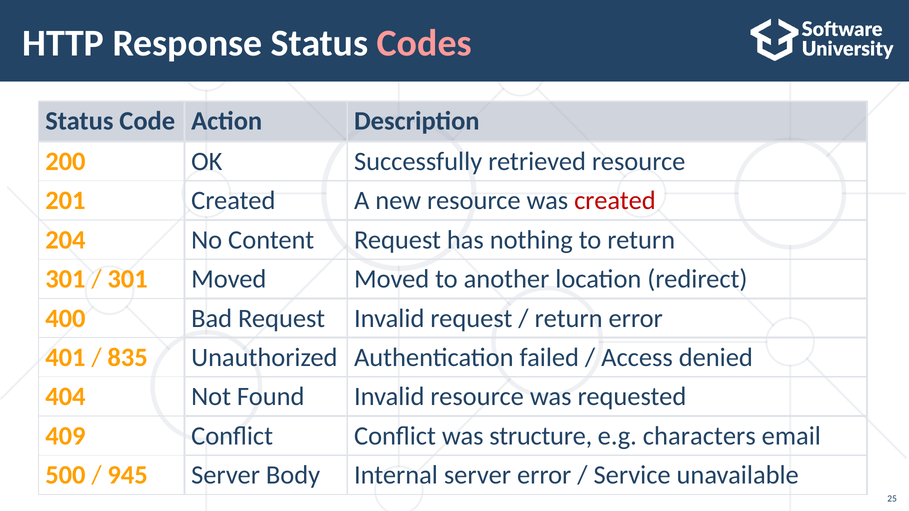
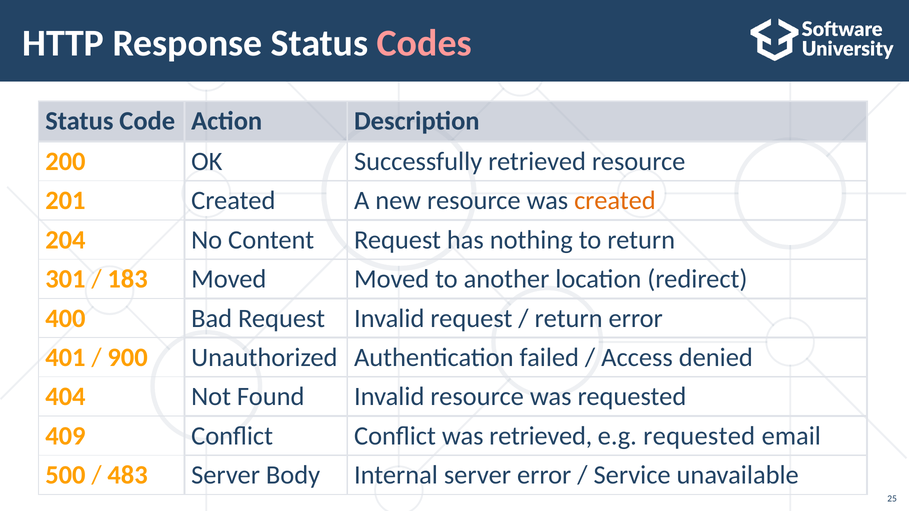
created at (615, 201) colour: red -> orange
301 at (128, 279): 301 -> 183
835: 835 -> 900
was structure: structure -> retrieved
e.g characters: characters -> requested
945: 945 -> 483
